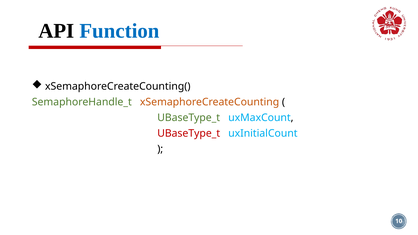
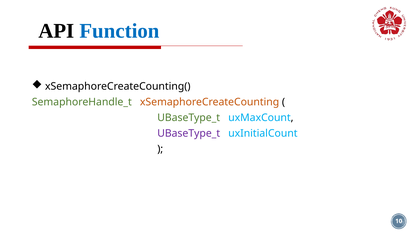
UBaseType_t at (189, 133) colour: red -> purple
